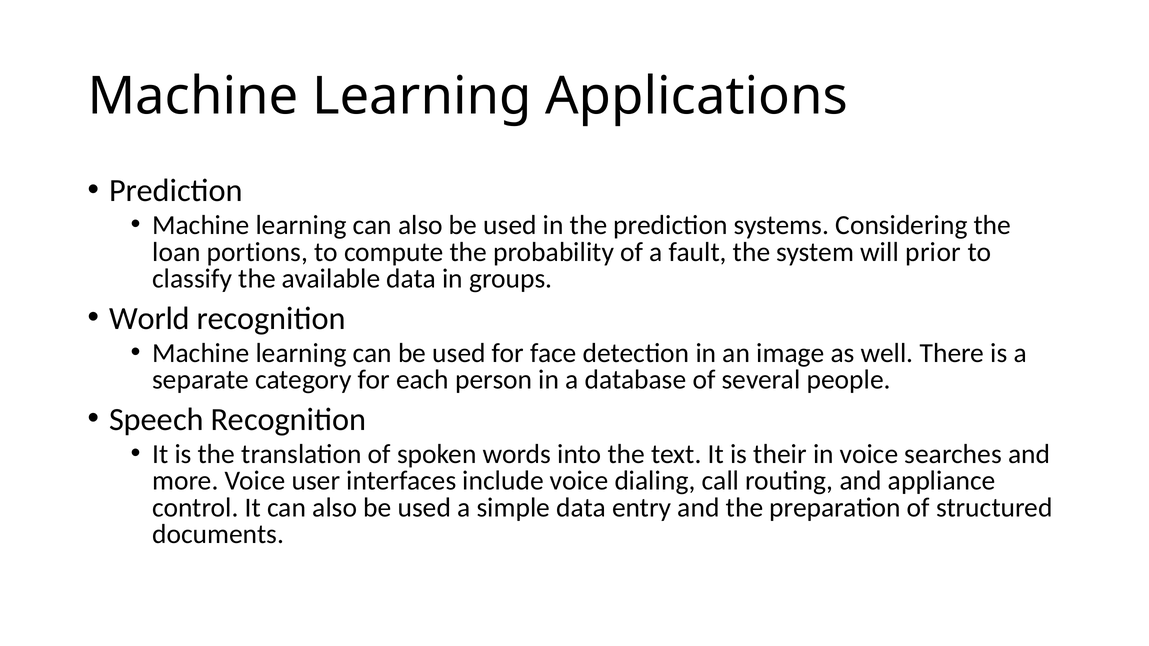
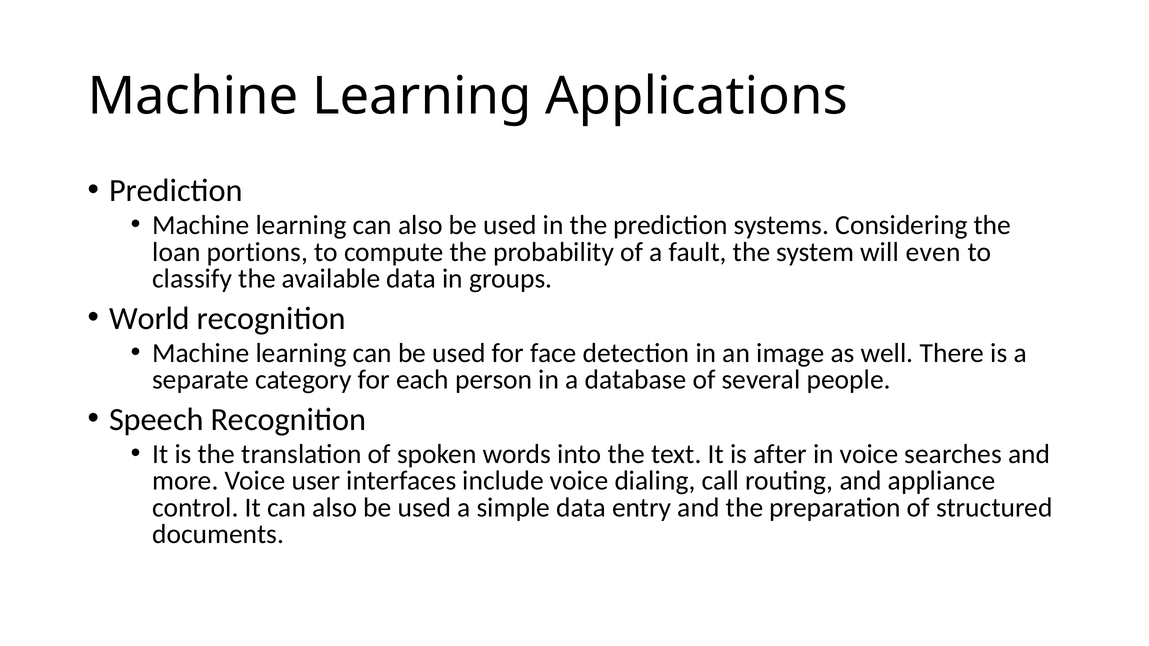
prior: prior -> even
their: their -> after
